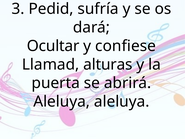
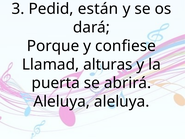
sufría: sufría -> están
Ocultar: Ocultar -> Porque
